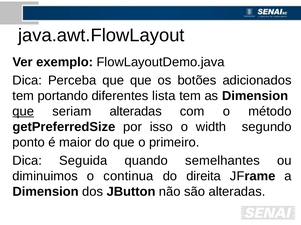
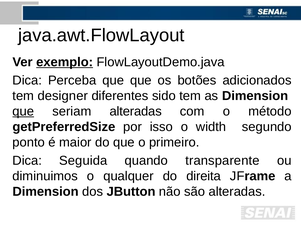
exemplo underline: none -> present
portando: portando -> designer
lista: lista -> sido
semelhantes: semelhantes -> transparente
continua: continua -> qualquer
